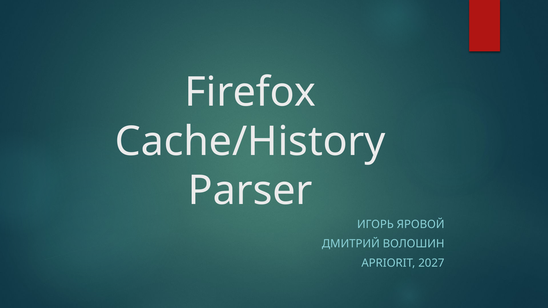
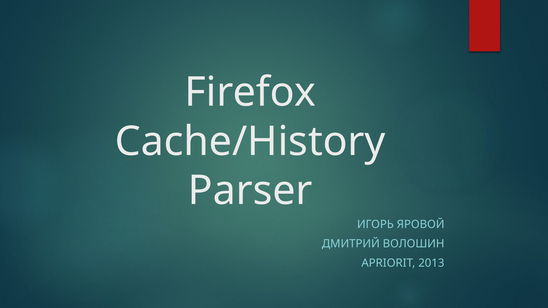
2027: 2027 -> 2013
